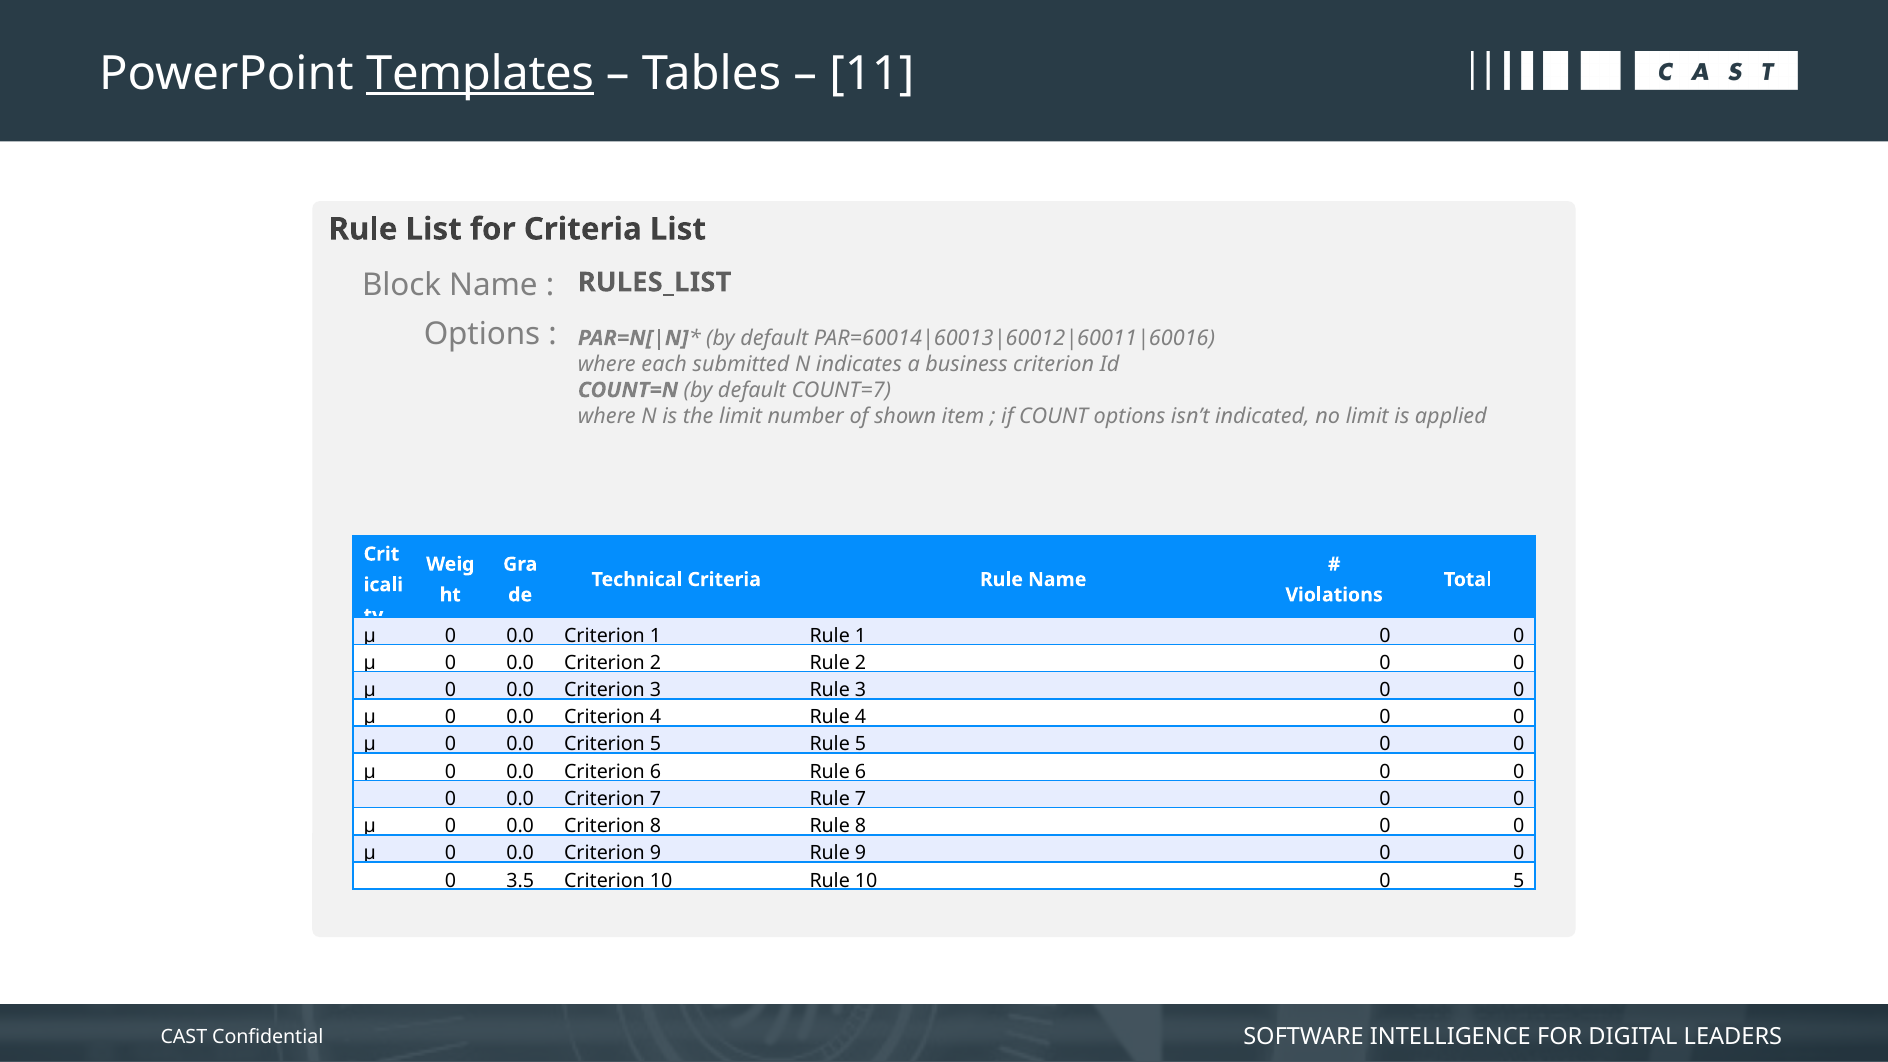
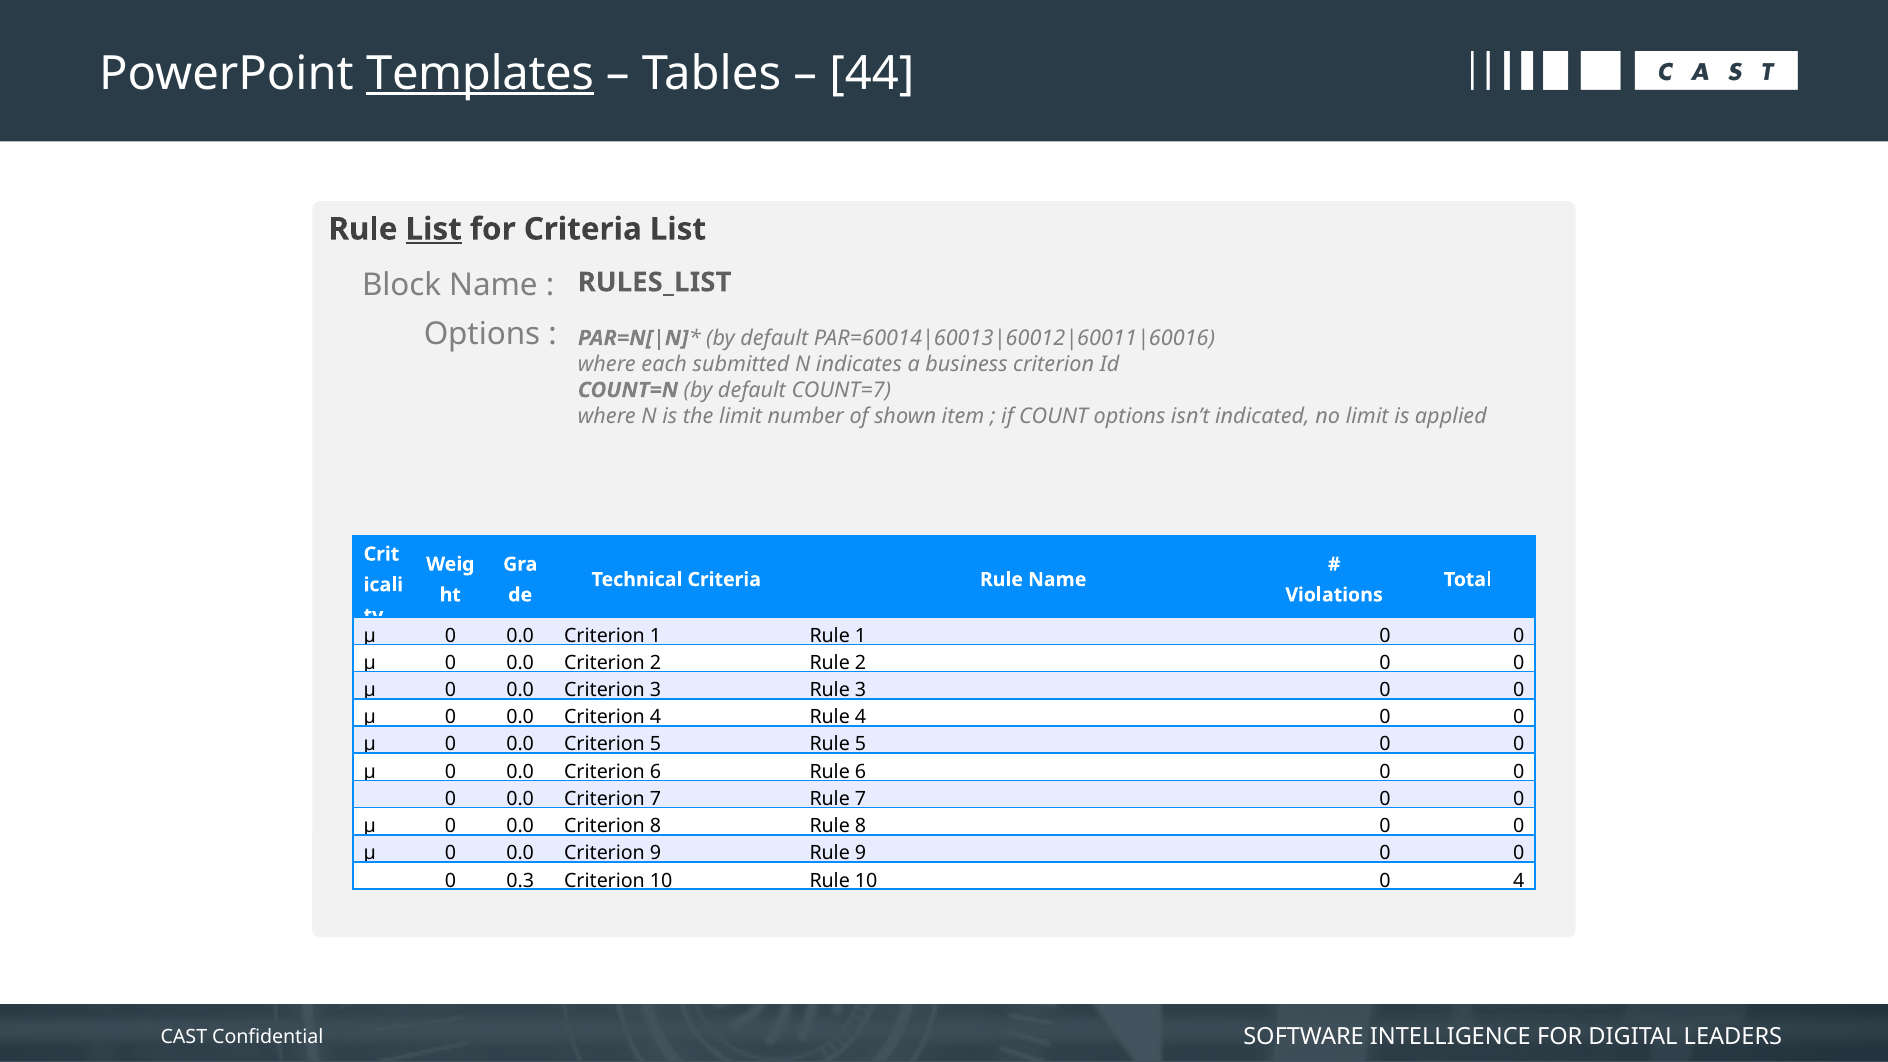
11: 11 -> 44
List at (434, 229) underline: none -> present
3.5: 3.5 -> 0.3
0 5: 5 -> 4
